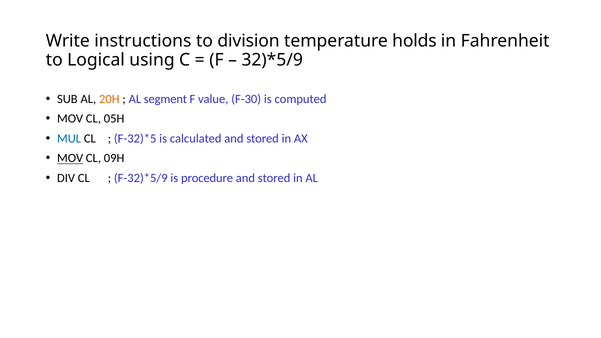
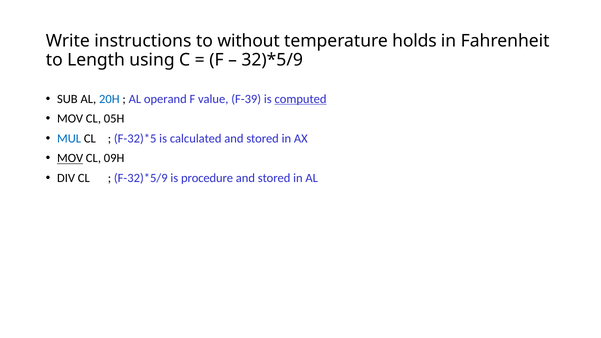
division: division -> without
Logical: Logical -> Length
20H colour: orange -> blue
segment: segment -> operand
F-30: F-30 -> F-39
computed underline: none -> present
